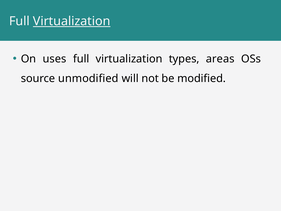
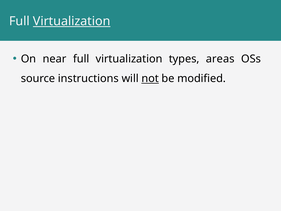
uses: uses -> near
unmodified: unmodified -> instructions
not underline: none -> present
